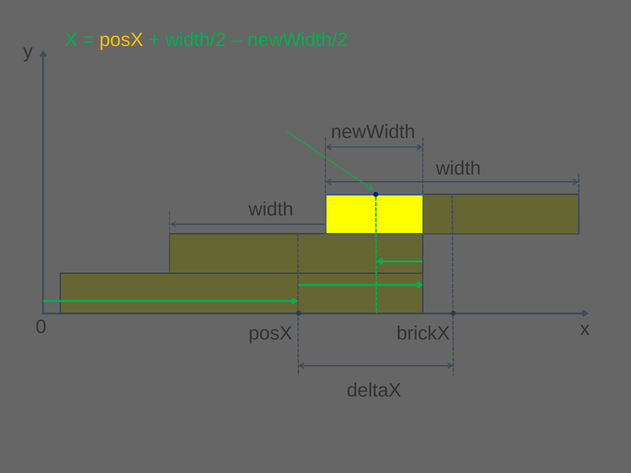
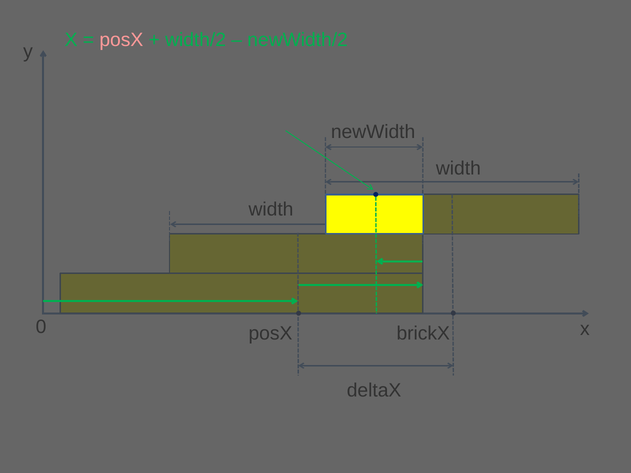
posX at (121, 40) colour: yellow -> pink
